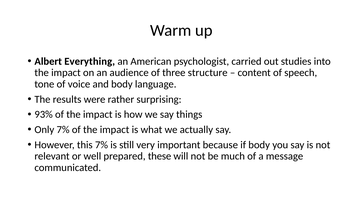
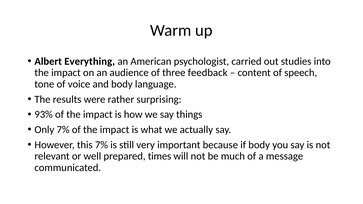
structure: structure -> feedback
these: these -> times
